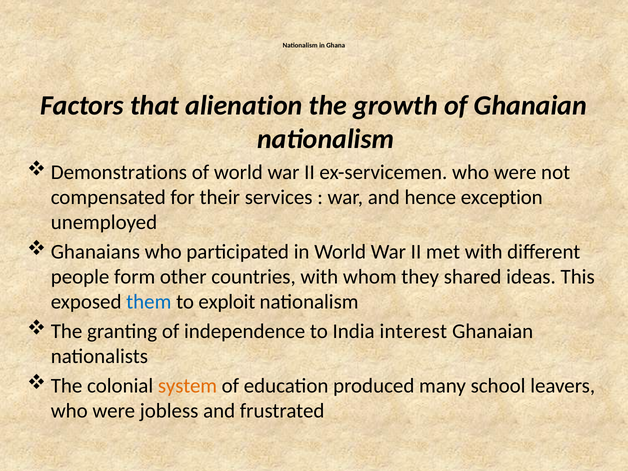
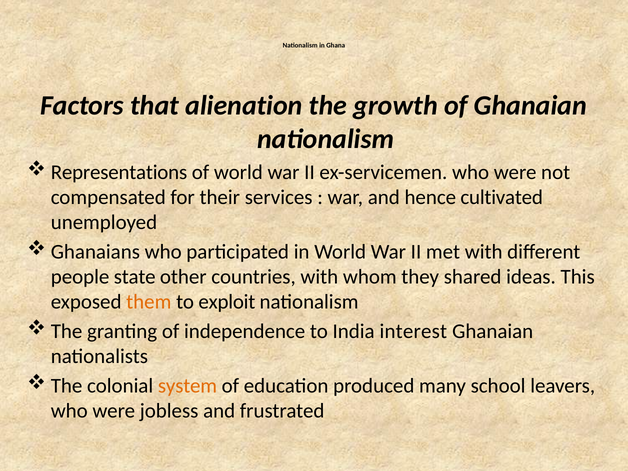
Demonstrations: Demonstrations -> Representations
exception: exception -> cultivated
form: form -> state
them colour: blue -> orange
